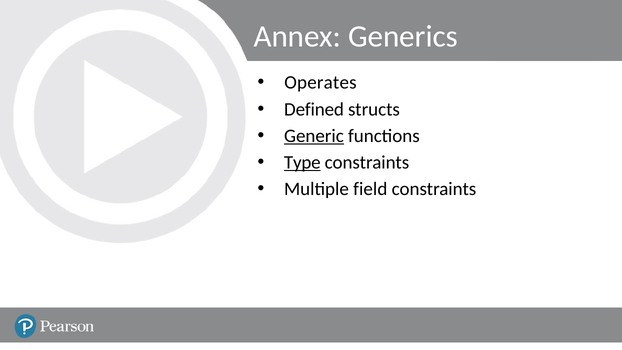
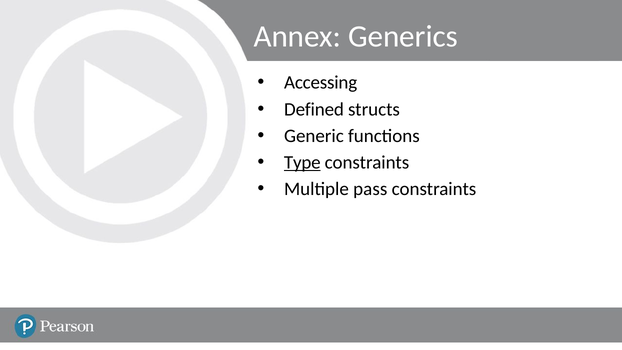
Operates: Operates -> Accessing
Generic underline: present -> none
field: field -> pass
